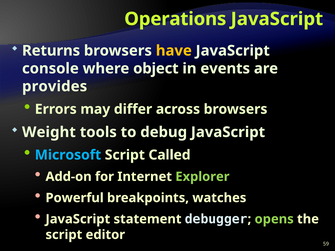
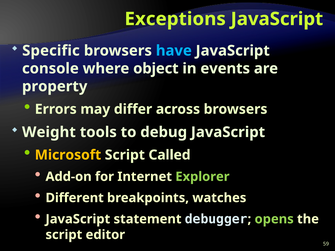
Operations: Operations -> Exceptions
Returns: Returns -> Specific
have colour: yellow -> light blue
provides: provides -> property
Microsoft colour: light blue -> yellow
Powerful: Powerful -> Different
